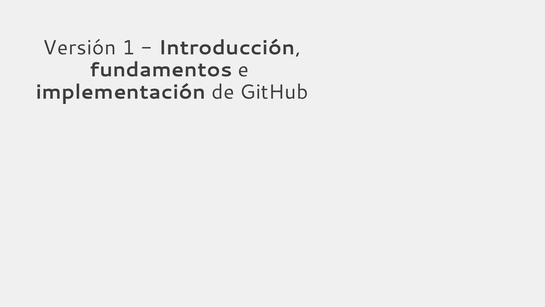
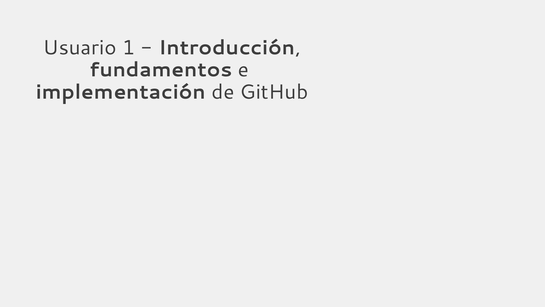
Versión: Versión -> Usuario
